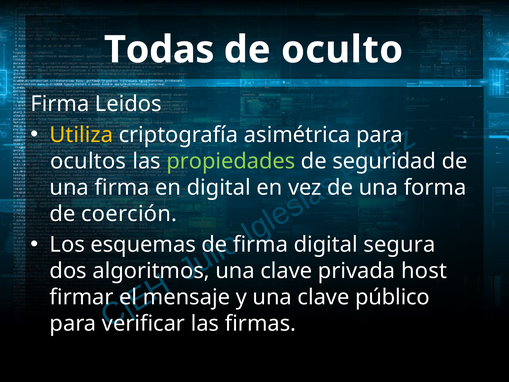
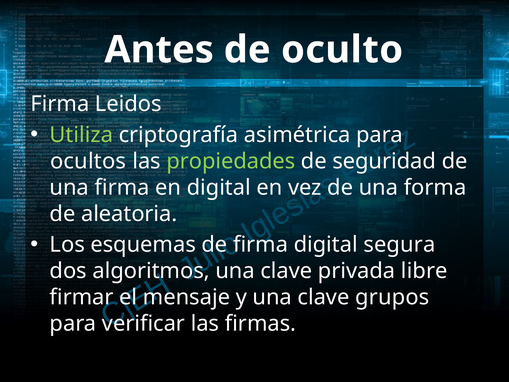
Todas: Todas -> Antes
Utiliza colour: yellow -> light green
coerción: coerción -> aleatoria
host: host -> libre
público: público -> grupos
